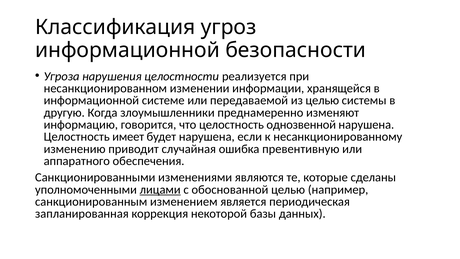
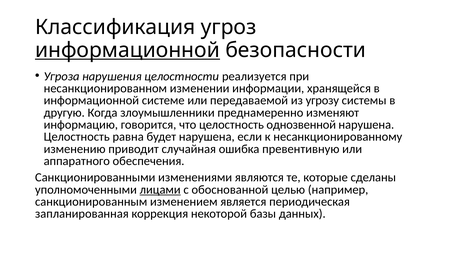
информационной at (127, 50) underline: none -> present
из целью: целью -> угрозу
имеет: имеет -> равна
